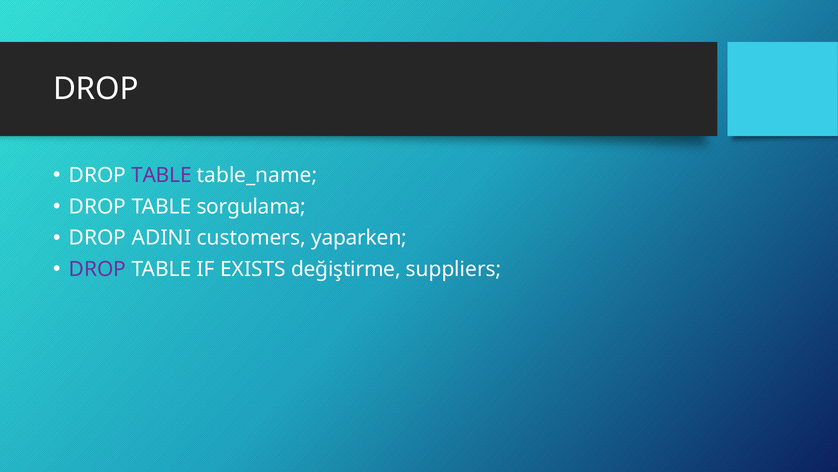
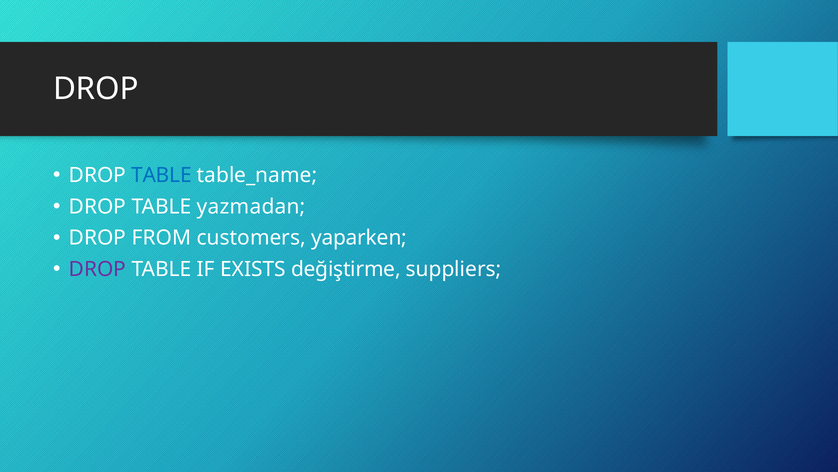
TABLE at (162, 175) colour: purple -> blue
sorgulama: sorgulama -> yazmadan
ADINI: ADINI -> FROM
